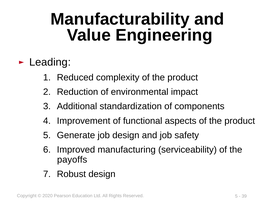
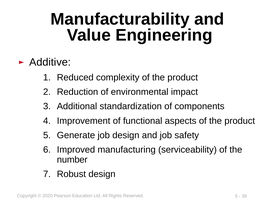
Leading: Leading -> Additive
payoffs: payoffs -> number
